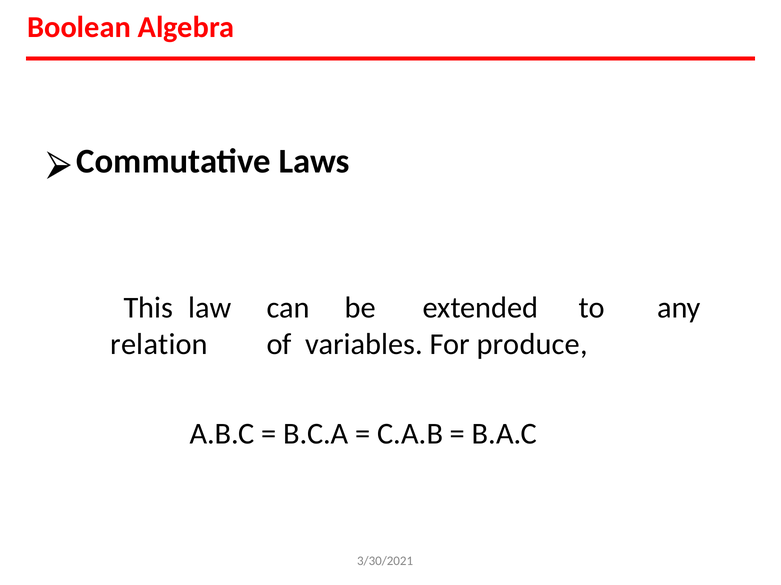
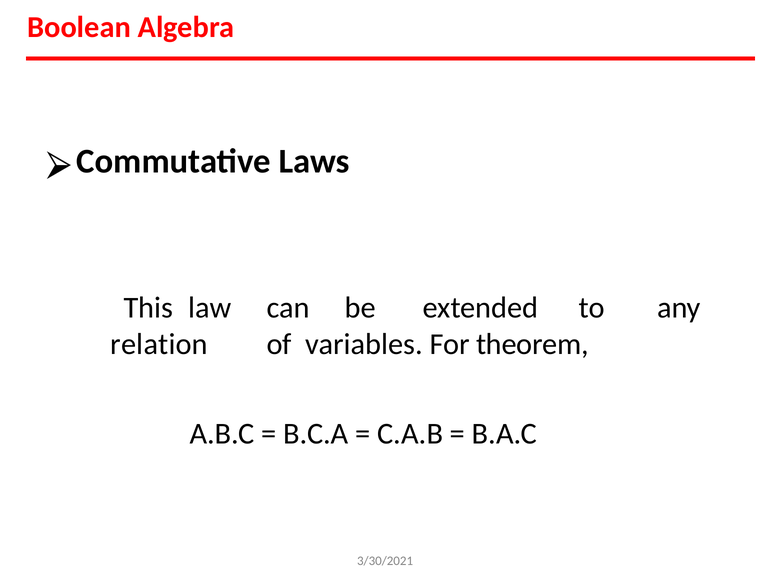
produce: produce -> theorem
